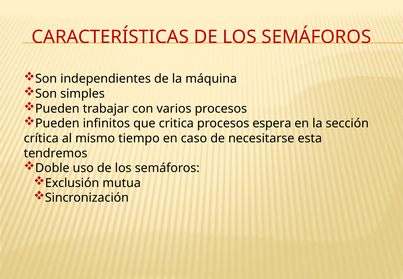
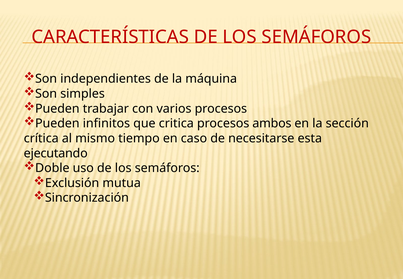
espera: espera -> ambos
tendremos: tendremos -> ejecutando
